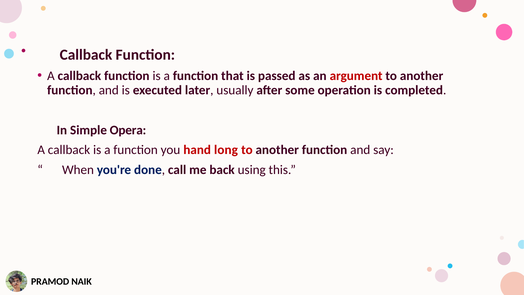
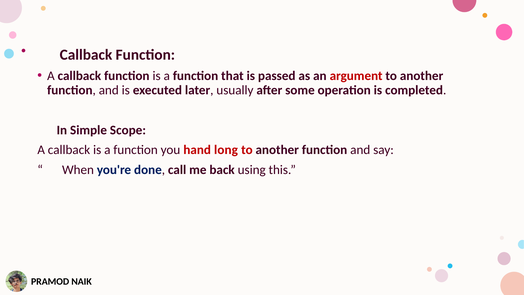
Opera: Opera -> Scope
